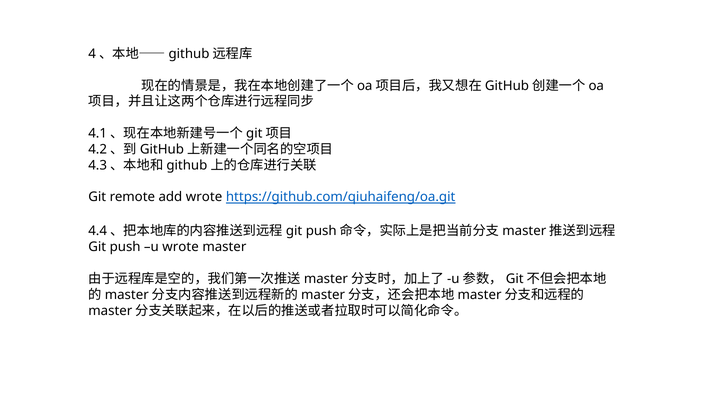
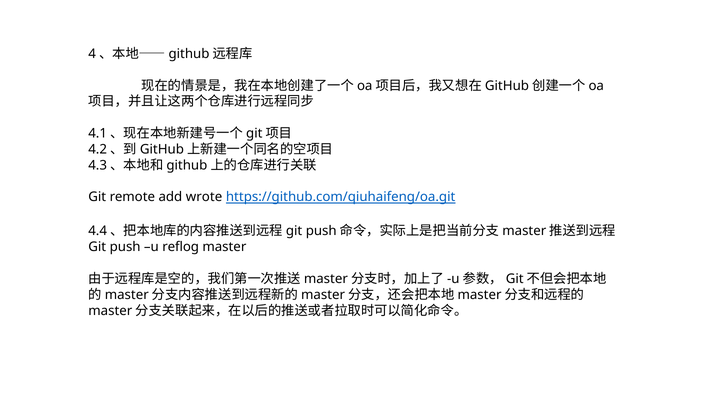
u wrote: wrote -> reflog
